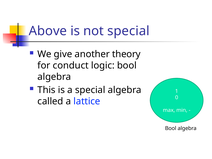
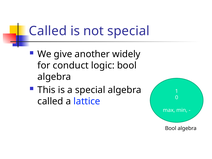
Above at (48, 31): Above -> Called
theory: theory -> widely
